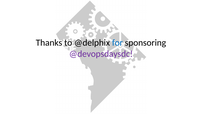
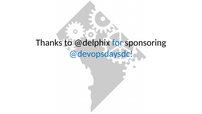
@devopsdaysdc colour: purple -> blue
